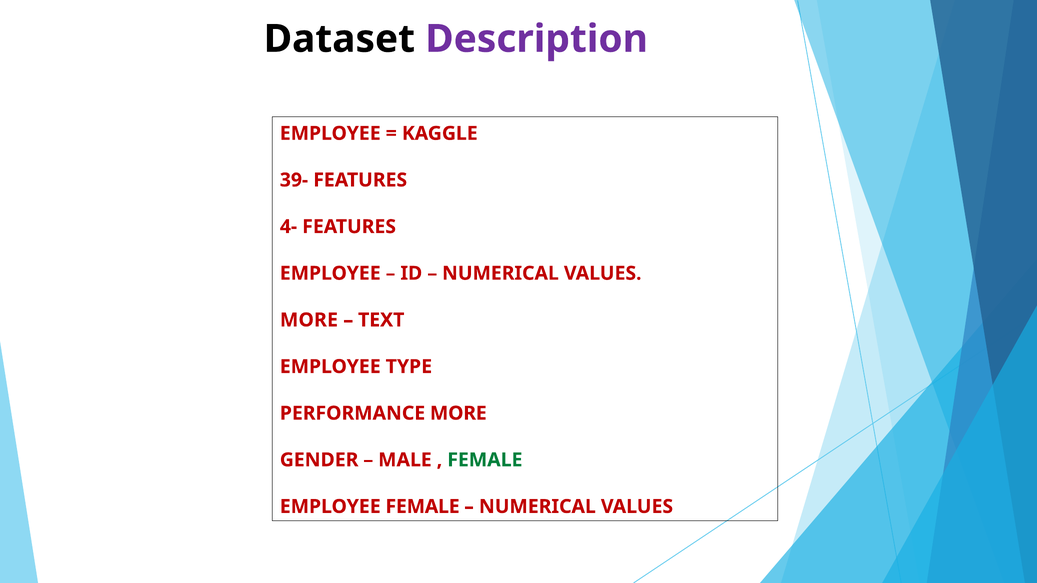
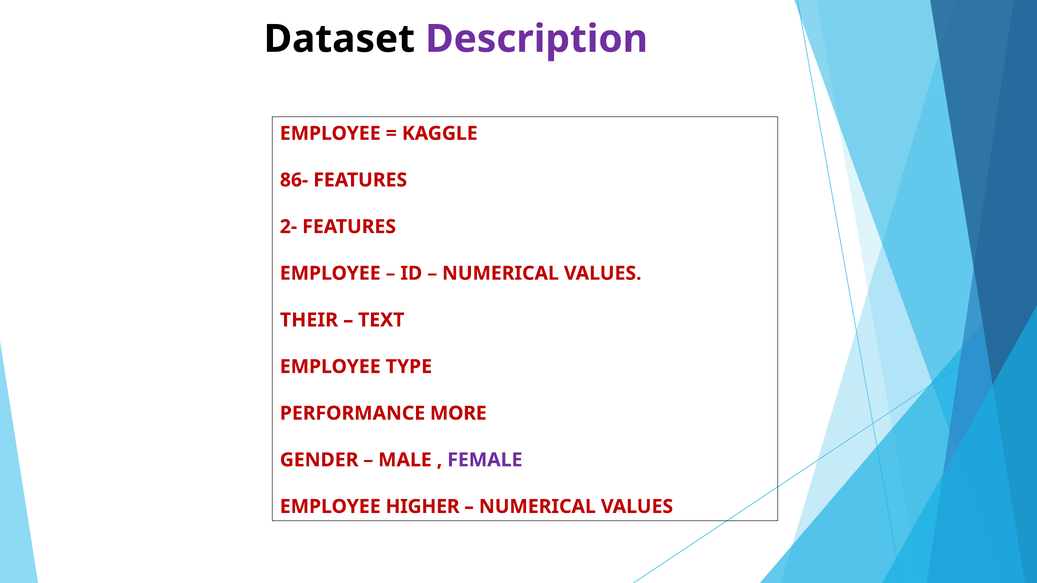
39-: 39- -> 86-
4-: 4- -> 2-
MORE at (309, 320): MORE -> THEIR
FEMALE at (485, 460) colour: green -> purple
EMPLOYEE FEMALE: FEMALE -> HIGHER
